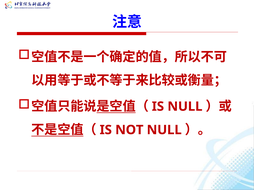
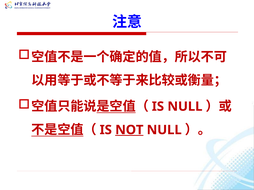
NOT underline: none -> present
